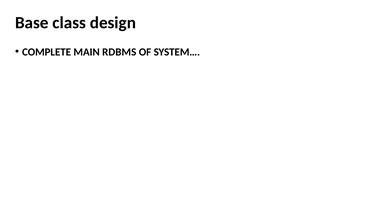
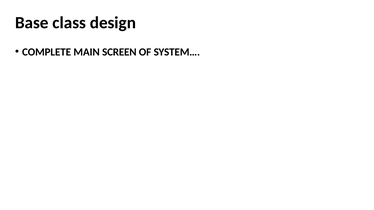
RDBMS: RDBMS -> SCREEN
